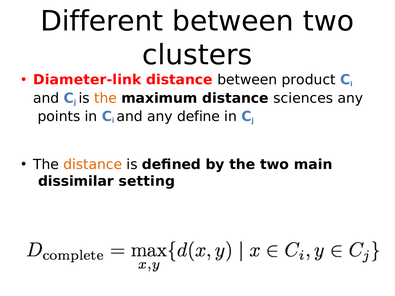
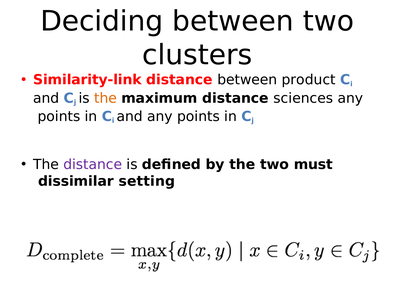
Different: Different -> Deciding
Diameter-link: Diameter-link -> Similarity-link
and any define: define -> points
distance at (93, 165) colour: orange -> purple
main: main -> must
